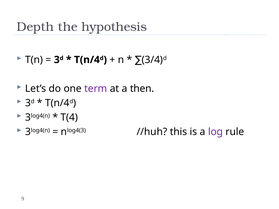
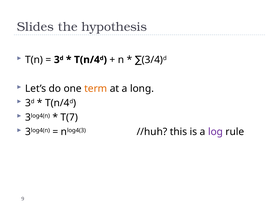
Depth: Depth -> Slides
term colour: purple -> orange
then: then -> long
T(4: T(4 -> T(7
